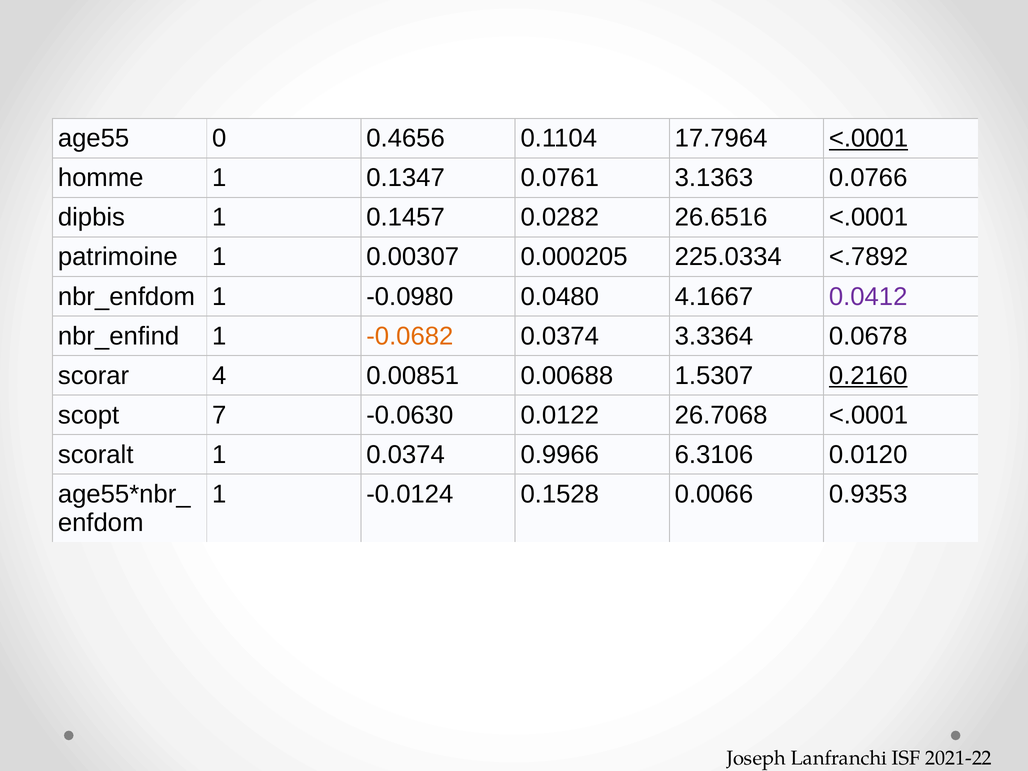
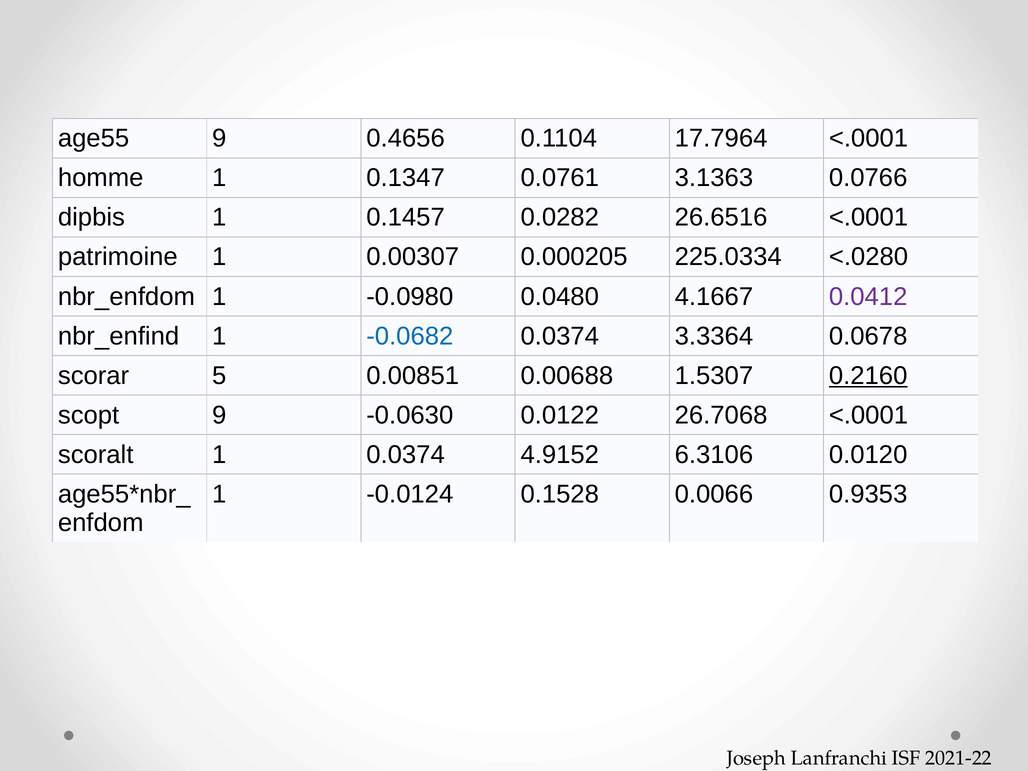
age55 0: 0 -> 9
<.0001 at (869, 139) underline: present -> none
<.7892: <.7892 -> <.0280
-0.0682 colour: orange -> blue
4: 4 -> 5
scopt 7: 7 -> 9
0.9966: 0.9966 -> 4.9152
